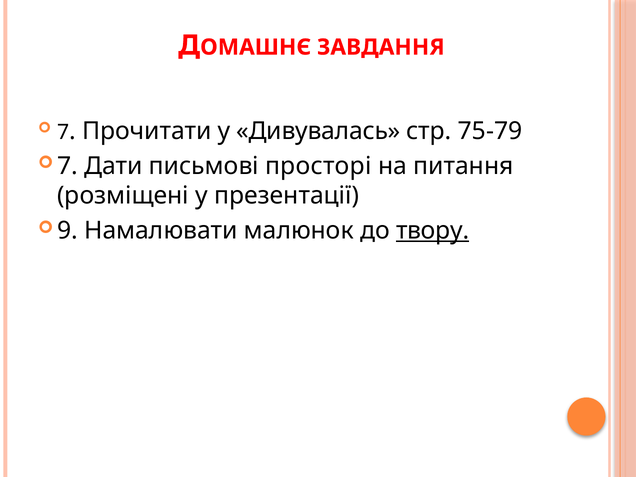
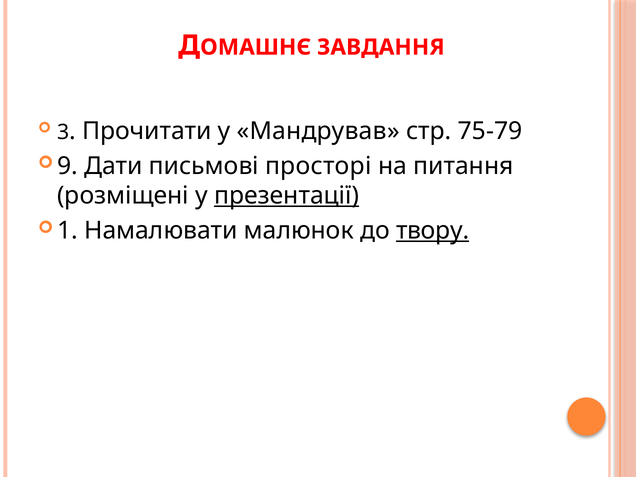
7 at (63, 132): 7 -> 3
Дивувалась: Дивувалась -> Мандрував
7 at (68, 166): 7 -> 9
презентації underline: none -> present
9: 9 -> 1
